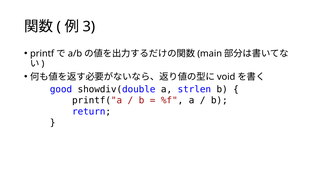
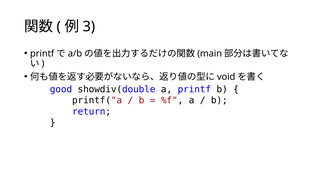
a strlen: strlen -> printf
